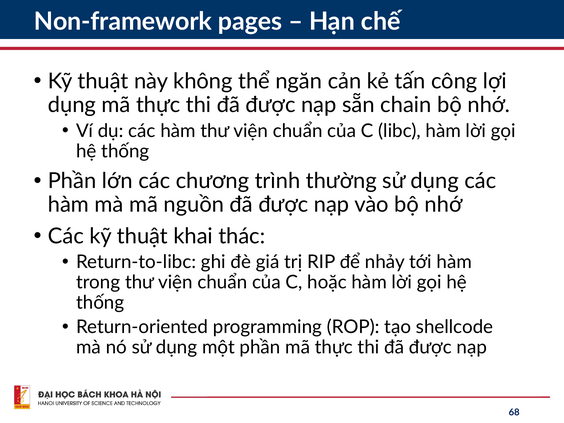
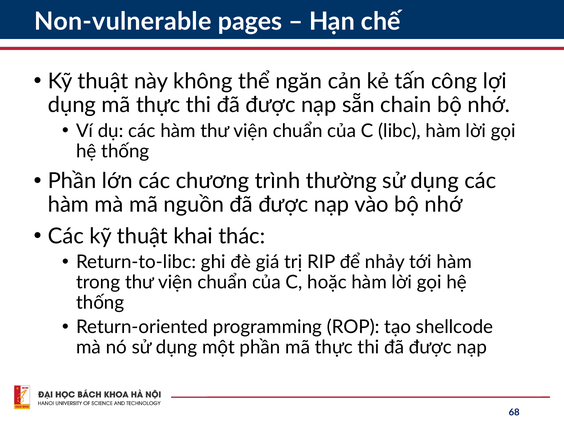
Non-framework: Non-framework -> Non-vulnerable
